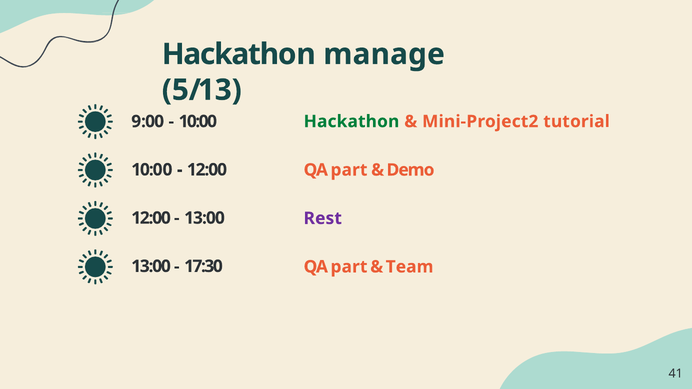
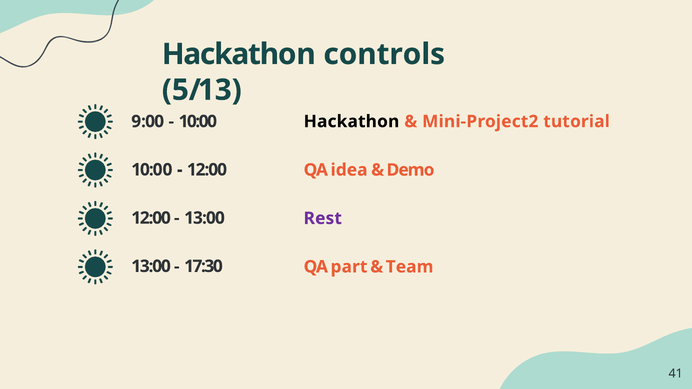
manage: manage -> controls
Hackathon at (351, 122) colour: green -> black
part at (349, 170): part -> idea
